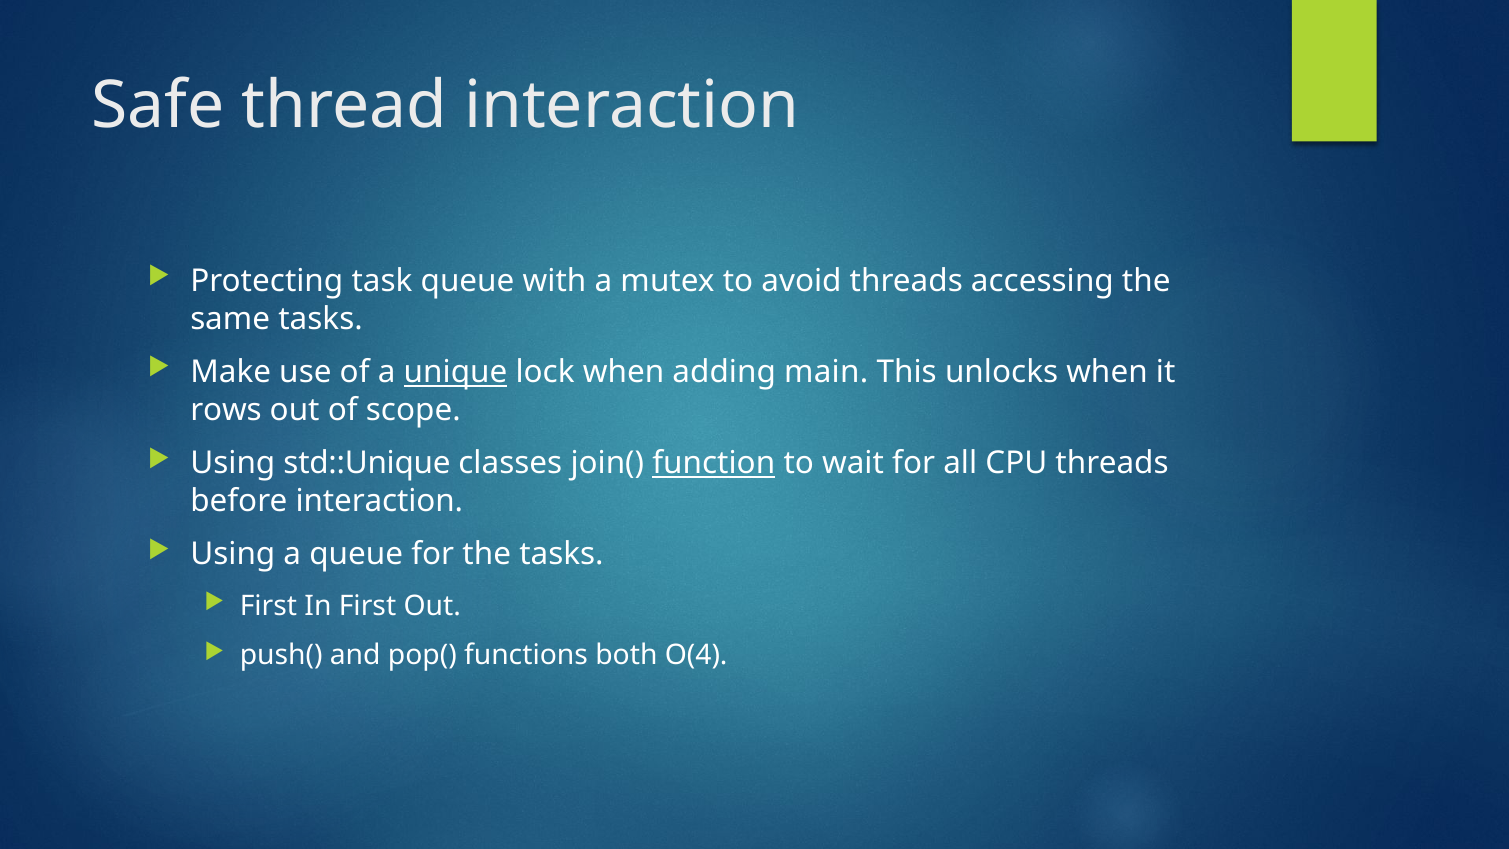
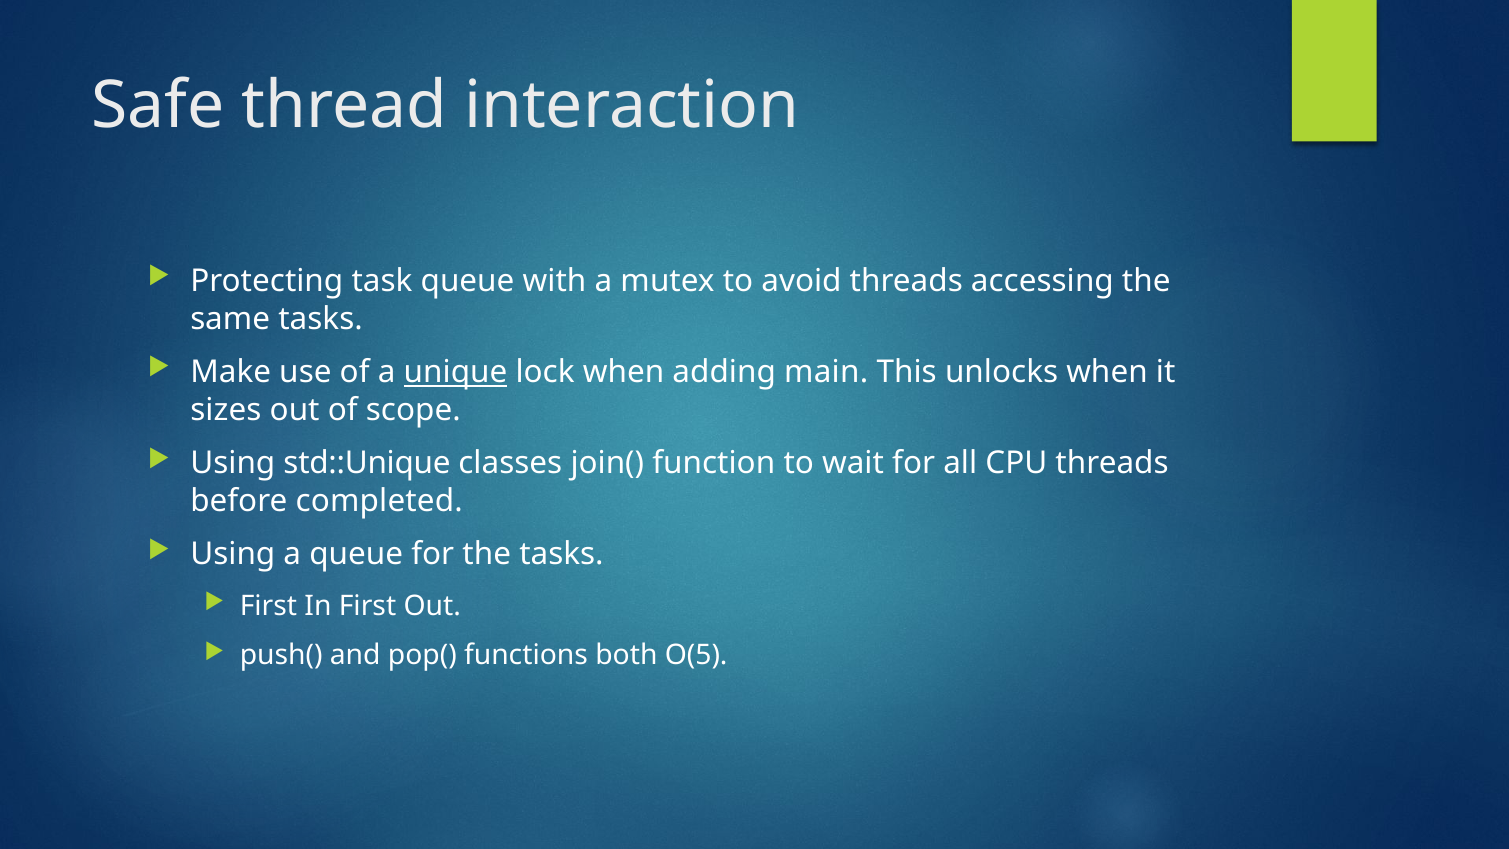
rows: rows -> sizes
function underline: present -> none
before interaction: interaction -> completed
O(4: O(4 -> O(5
